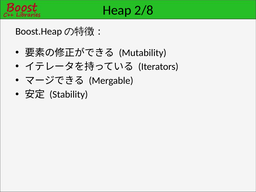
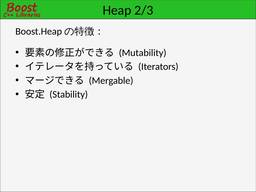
2/8: 2/8 -> 2/3
